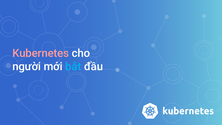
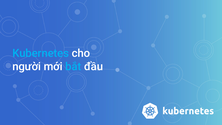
Kubernetes colour: pink -> light blue
